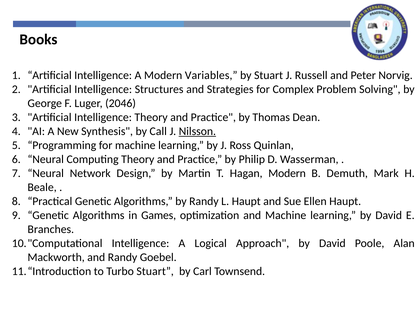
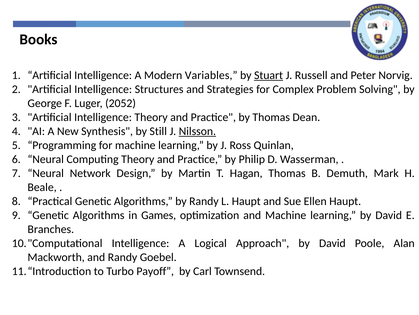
Stuart at (269, 75) underline: none -> present
2046: 2046 -> 2052
Call: Call -> Still
Hagan Modern: Modern -> Thomas
Turbo Stuart: Stuart -> Payoff
